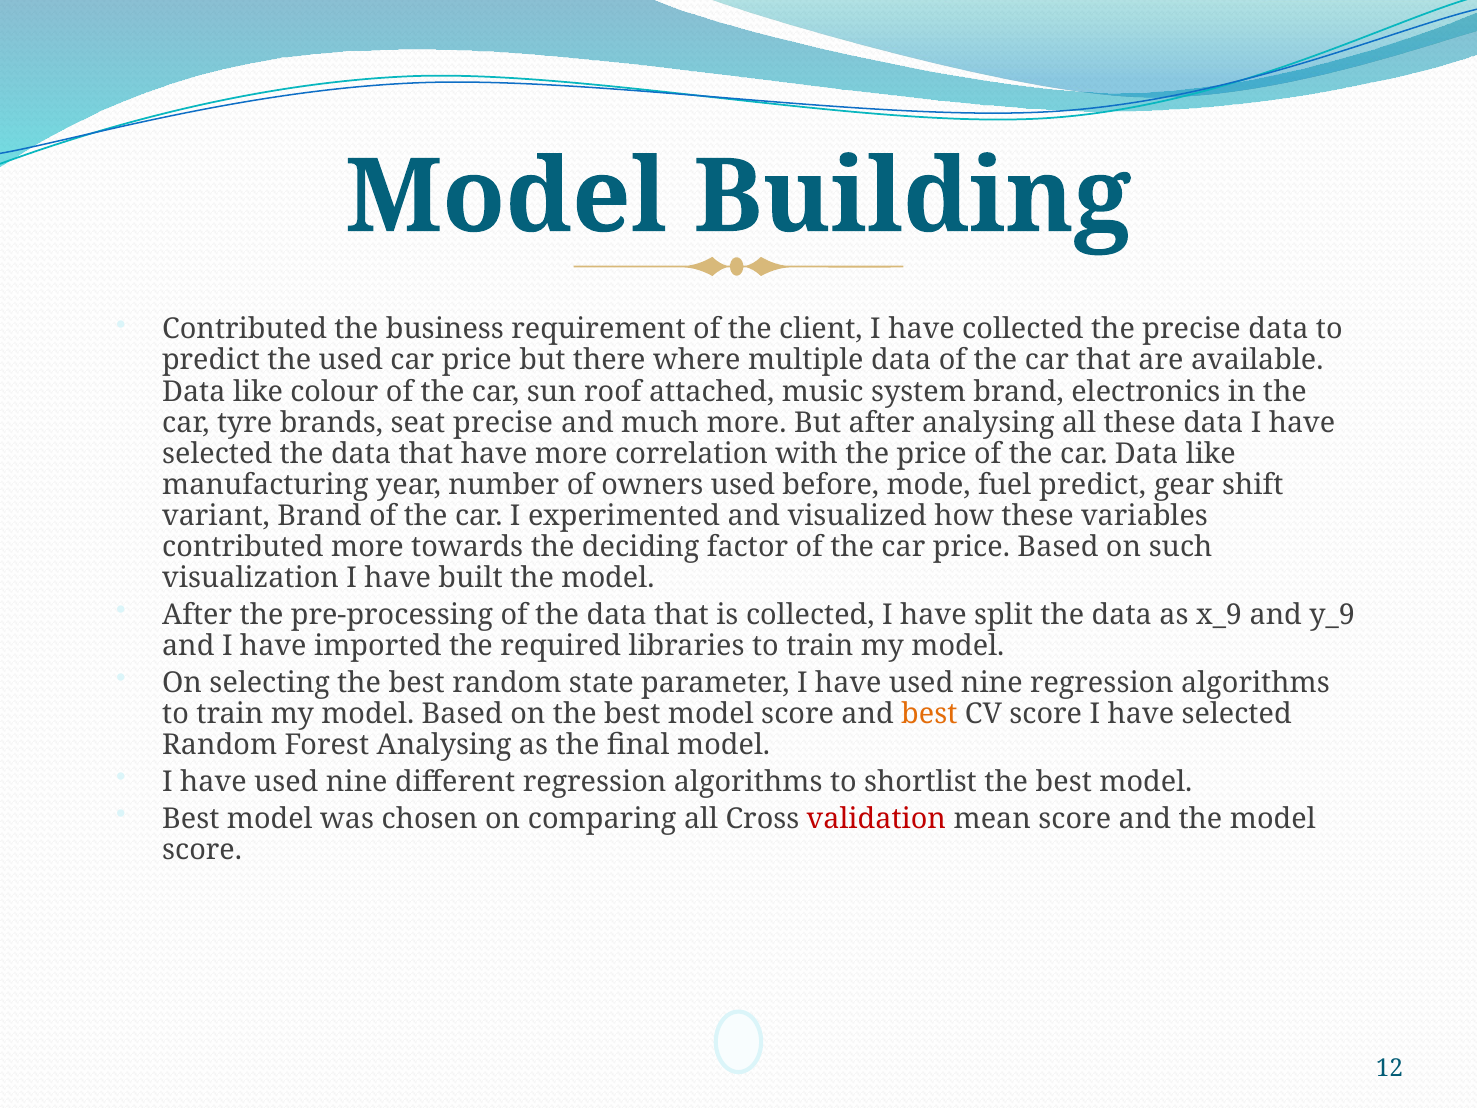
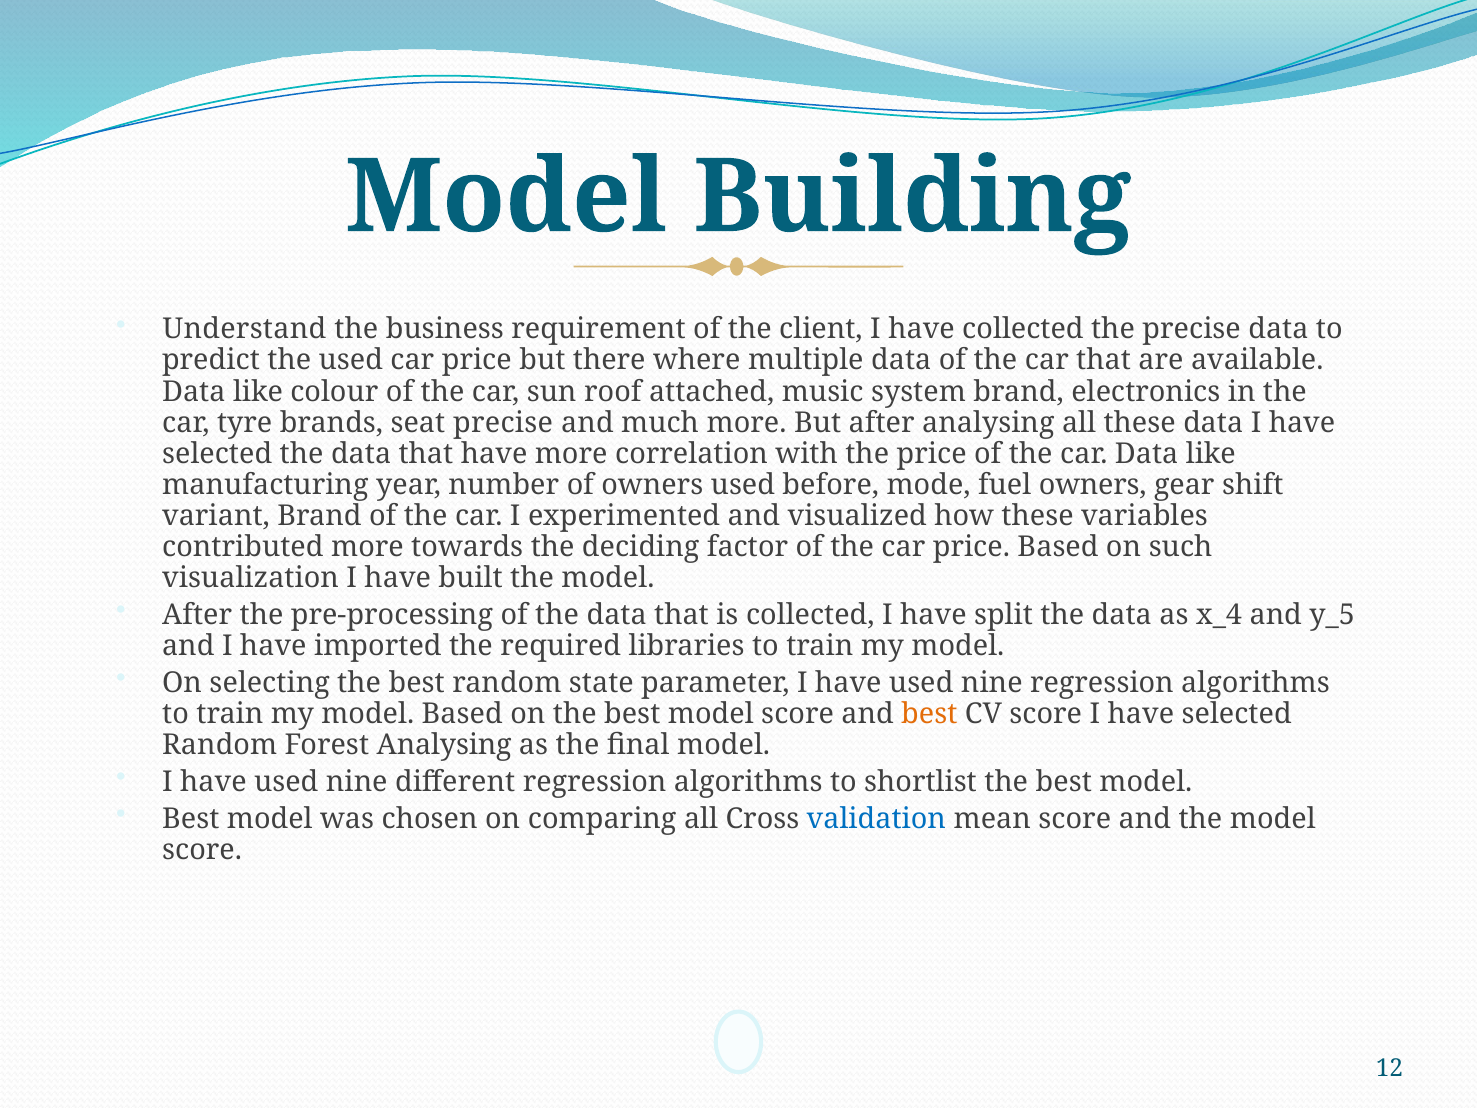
Contributed at (245, 329): Contributed -> Understand
fuel predict: predict -> owners
x_9: x_9 -> x_4
y_9: y_9 -> y_5
validation colour: red -> blue
